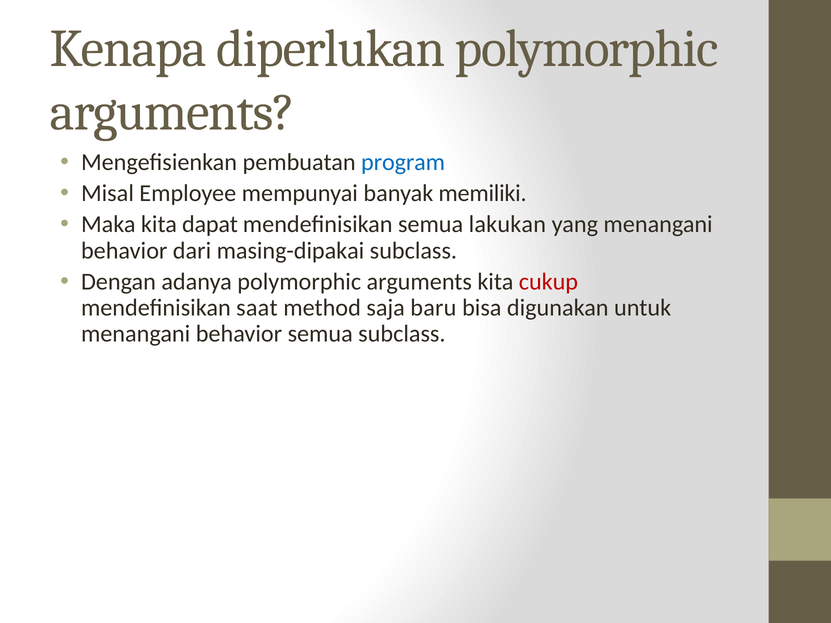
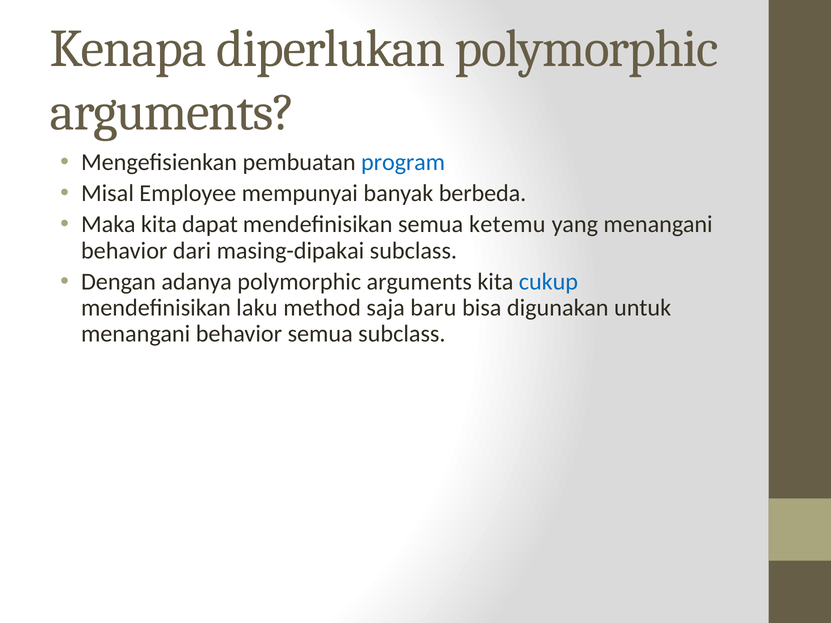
memiliki: memiliki -> berbeda
lakukan: lakukan -> ketemu
cukup colour: red -> blue
saat: saat -> laku
